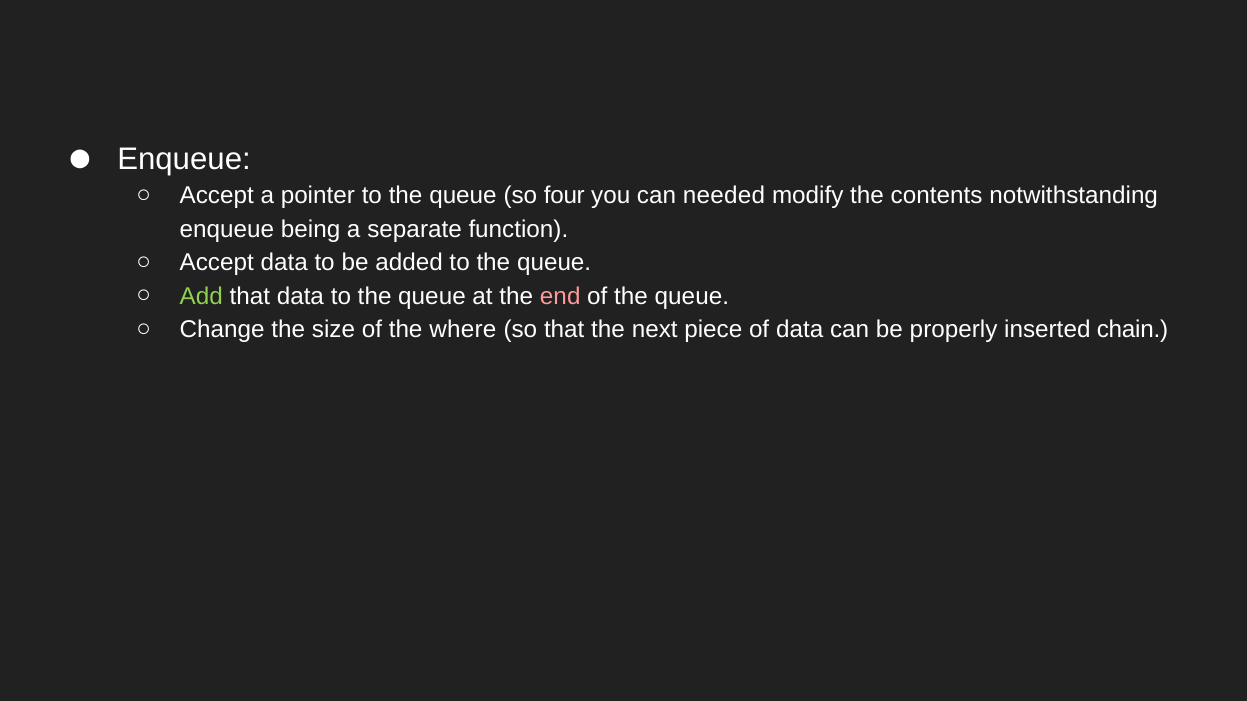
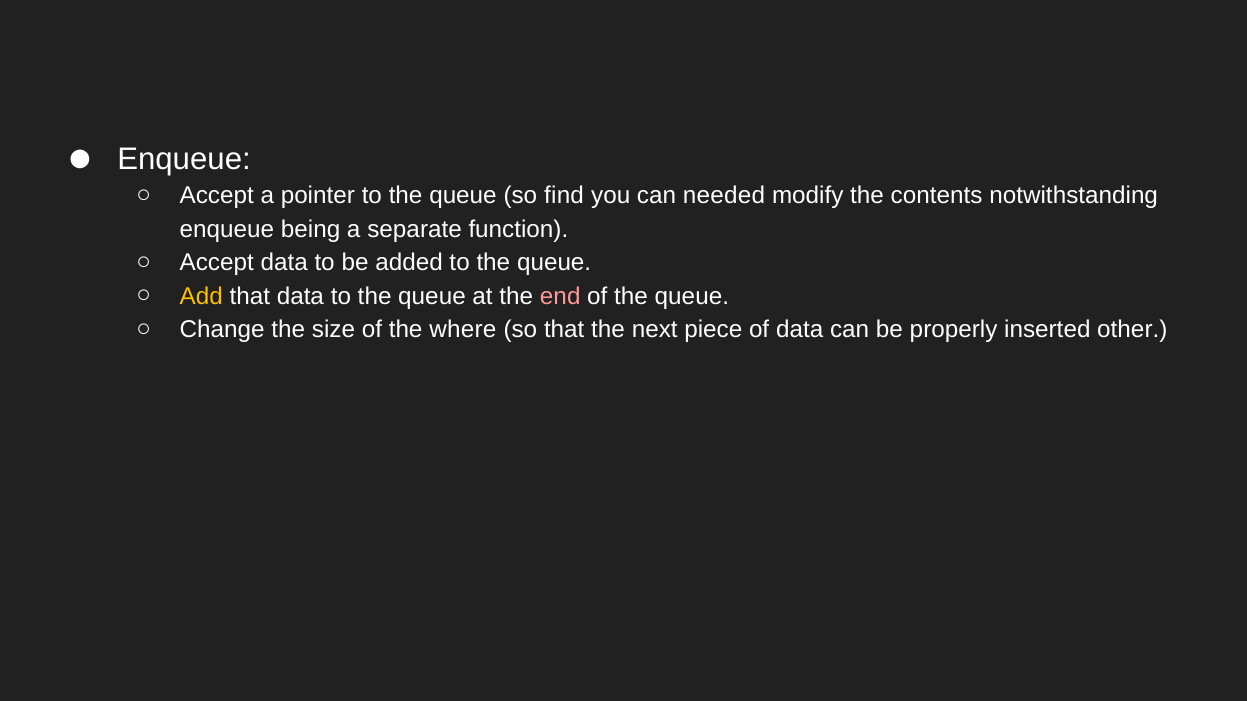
four: four -> find
Add colour: light green -> yellow
chain: chain -> other
